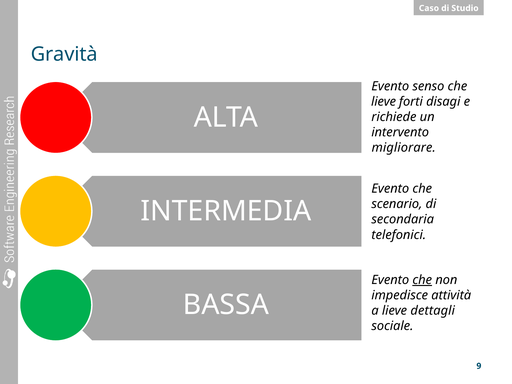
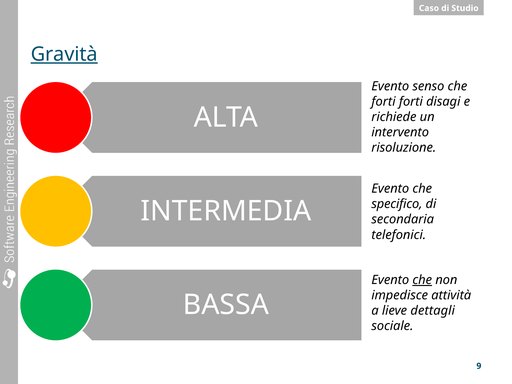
Gravità underline: none -> present
lieve at (384, 102): lieve -> forti
migliorare: migliorare -> risoluzione
scenario: scenario -> specifico
